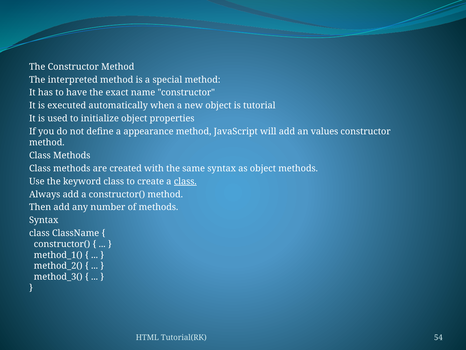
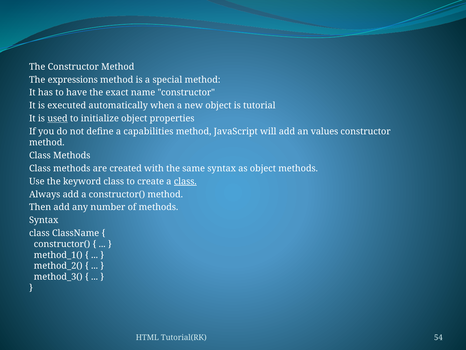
interpreted: interpreted -> expressions
used underline: none -> present
appearance: appearance -> capabilities
